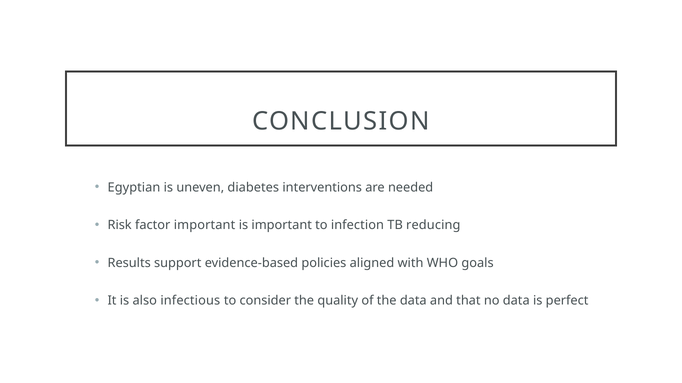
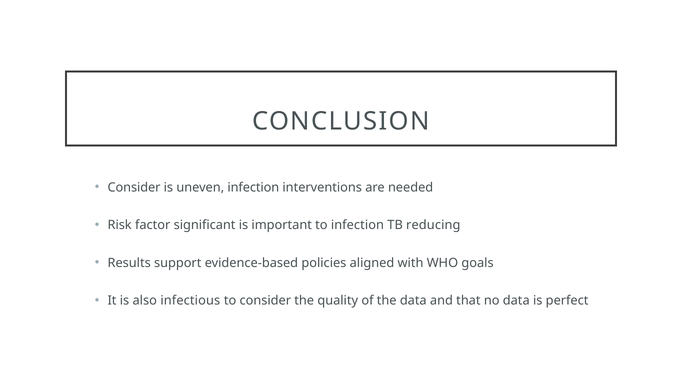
Egyptian at (134, 188): Egyptian -> Consider
uneven diabetes: diabetes -> infection
factor important: important -> significant
